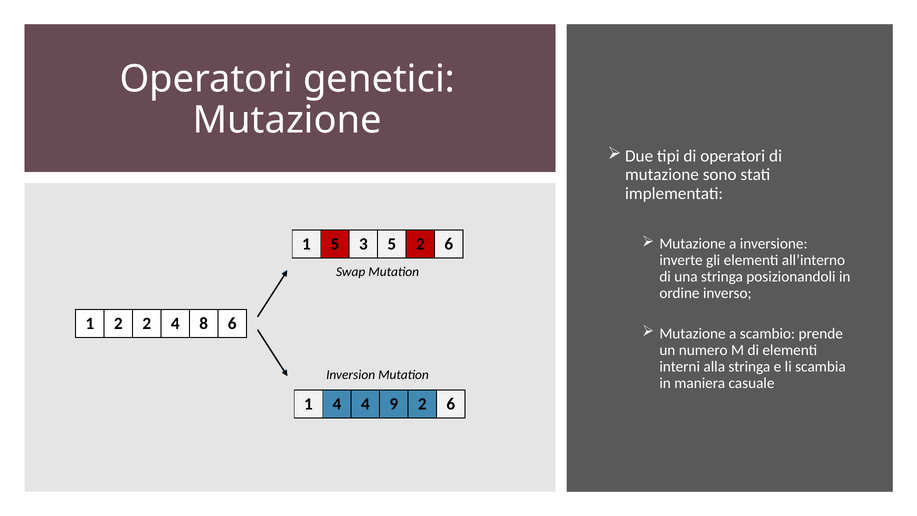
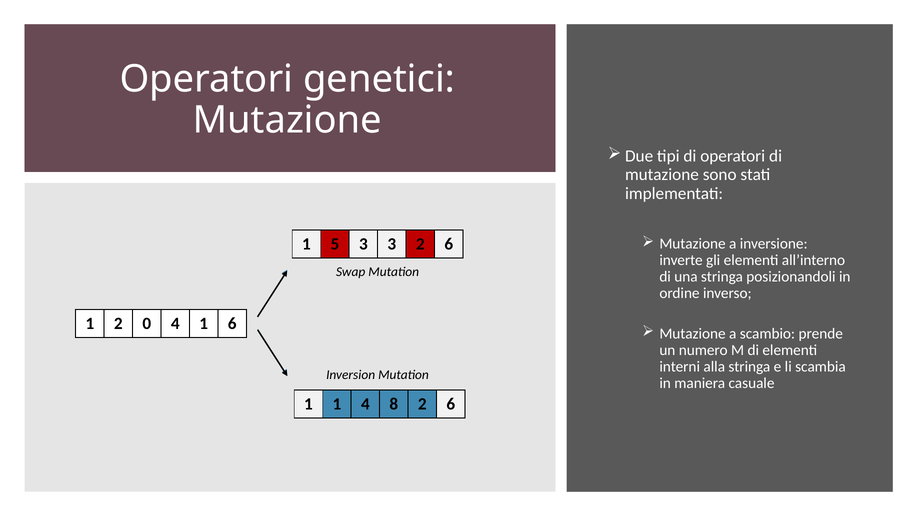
3 5: 5 -> 3
2 2: 2 -> 0
4 8: 8 -> 1
1 4: 4 -> 1
9: 9 -> 8
